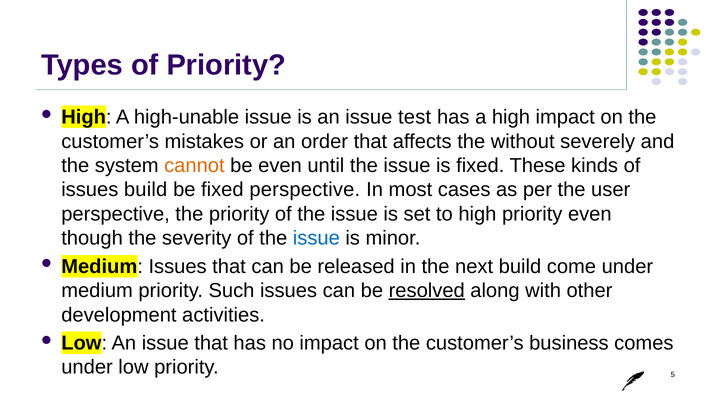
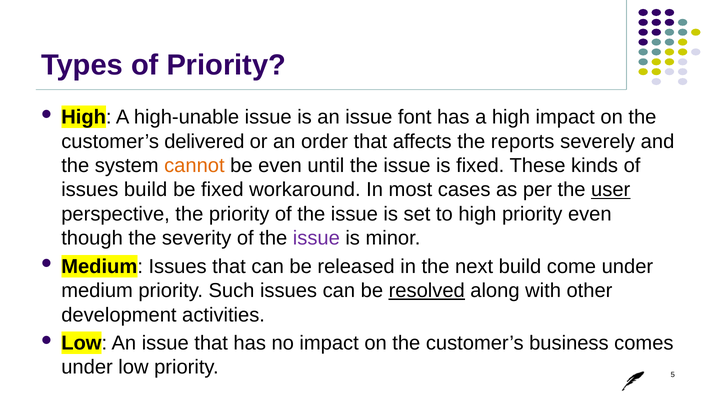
test: test -> font
mistakes: mistakes -> delivered
without: without -> reports
fixed perspective: perspective -> workaround
user underline: none -> present
issue at (316, 238) colour: blue -> purple
